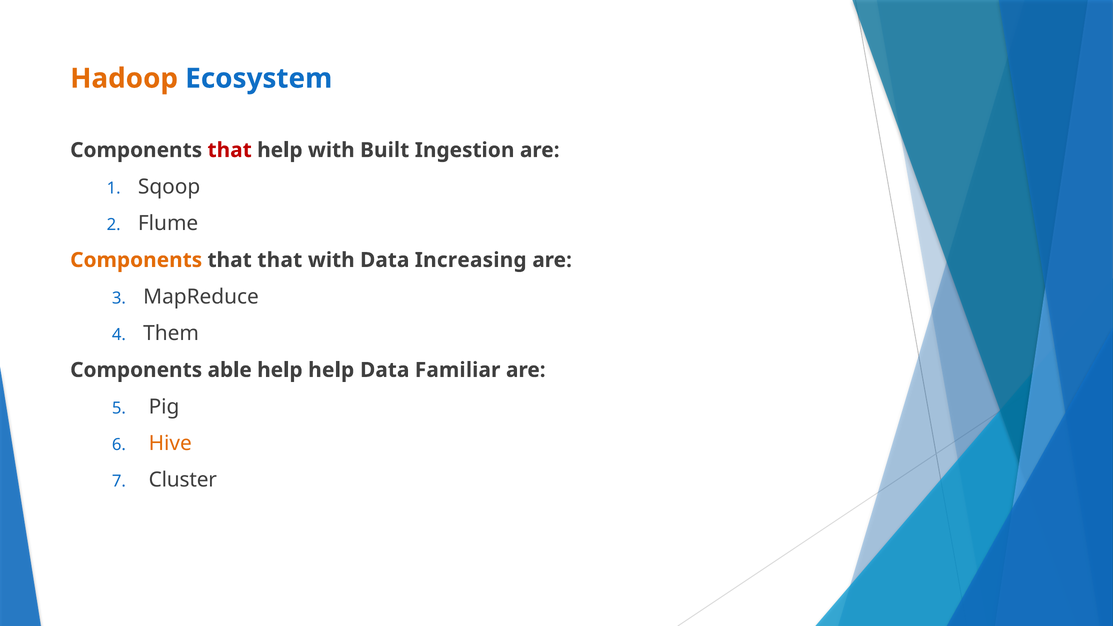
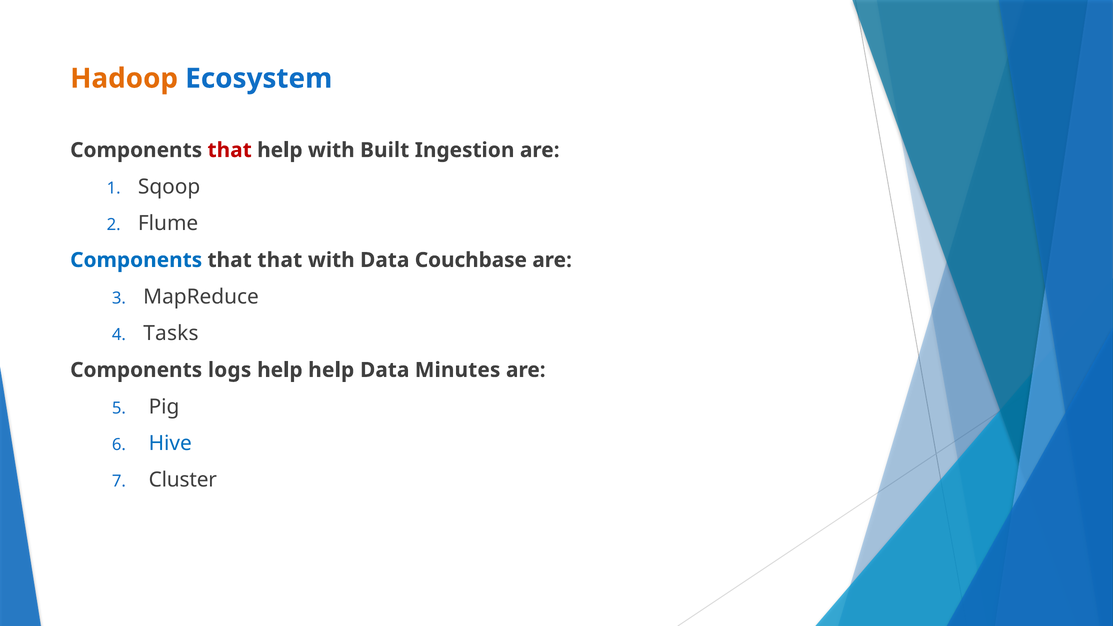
Components at (136, 260) colour: orange -> blue
Increasing: Increasing -> Couchbase
Them: Them -> Tasks
able: able -> logs
Familiar: Familiar -> Minutes
Hive colour: orange -> blue
